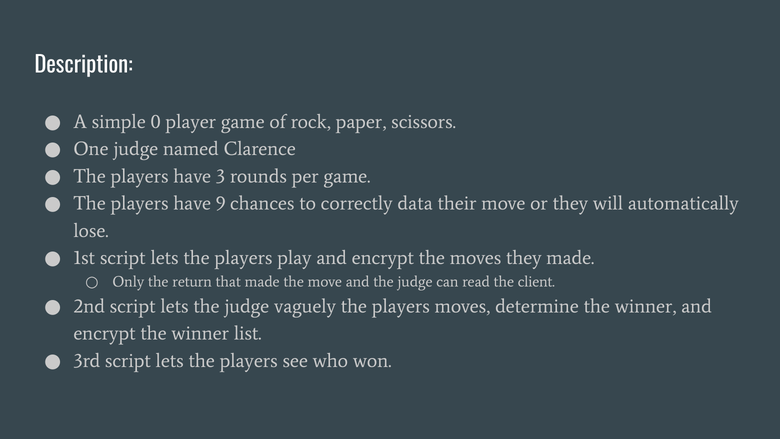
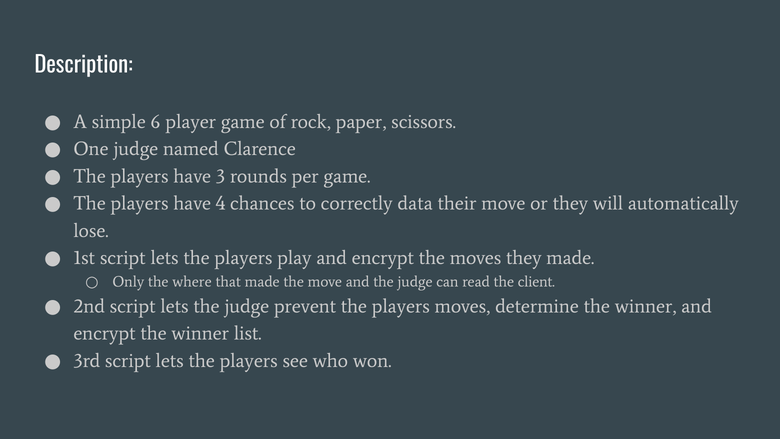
0: 0 -> 6
9: 9 -> 4
return: return -> where
vaguely: vaguely -> prevent
